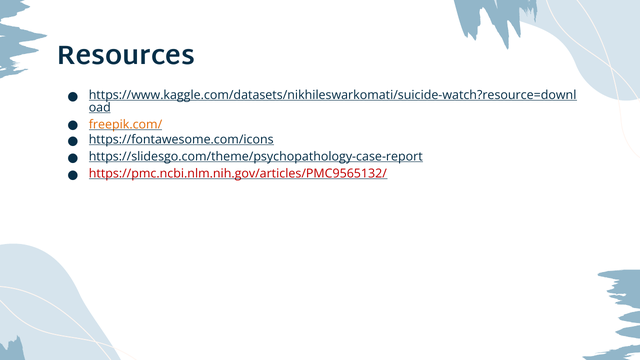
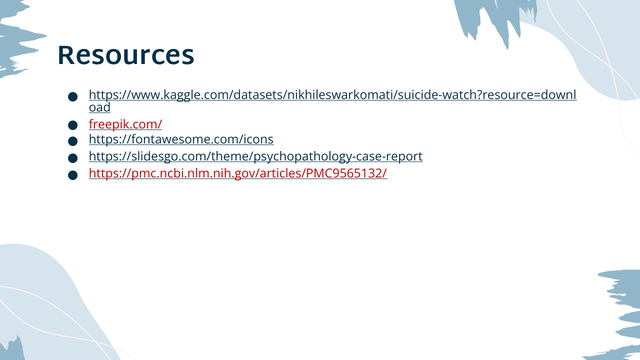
freepik.com/ colour: orange -> red
